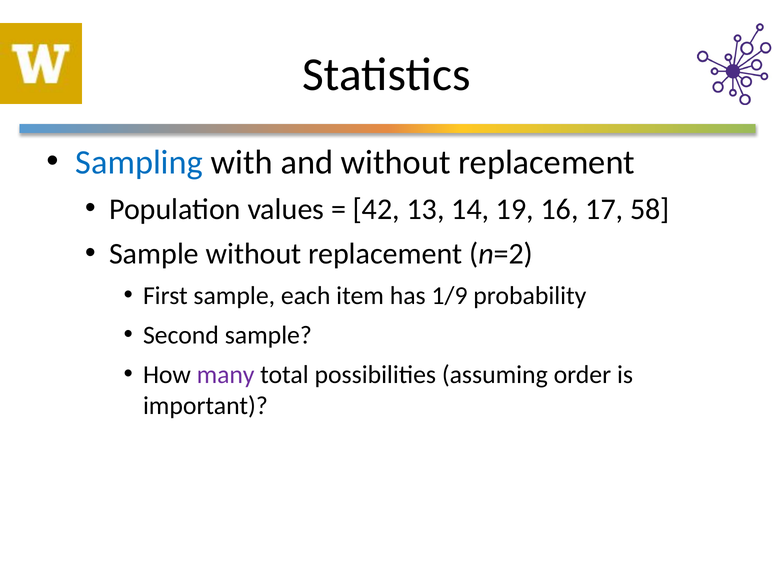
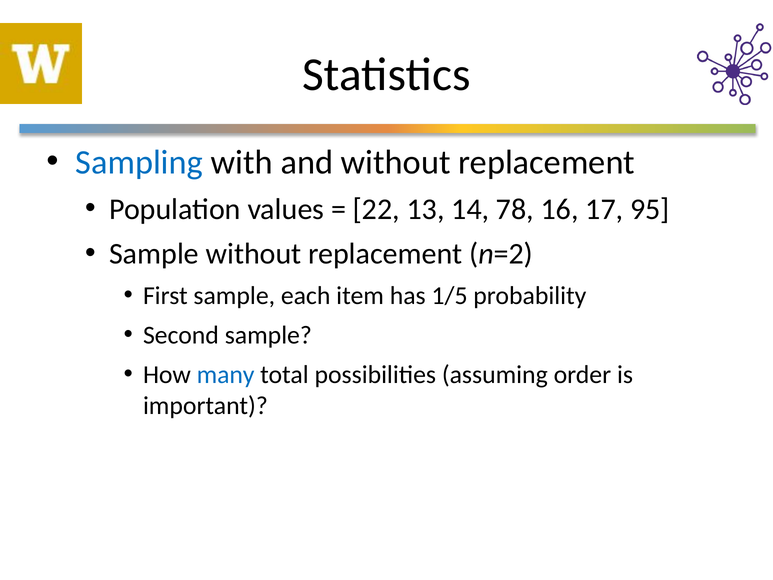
42: 42 -> 22
19: 19 -> 78
58: 58 -> 95
1/9: 1/9 -> 1/5
many colour: purple -> blue
